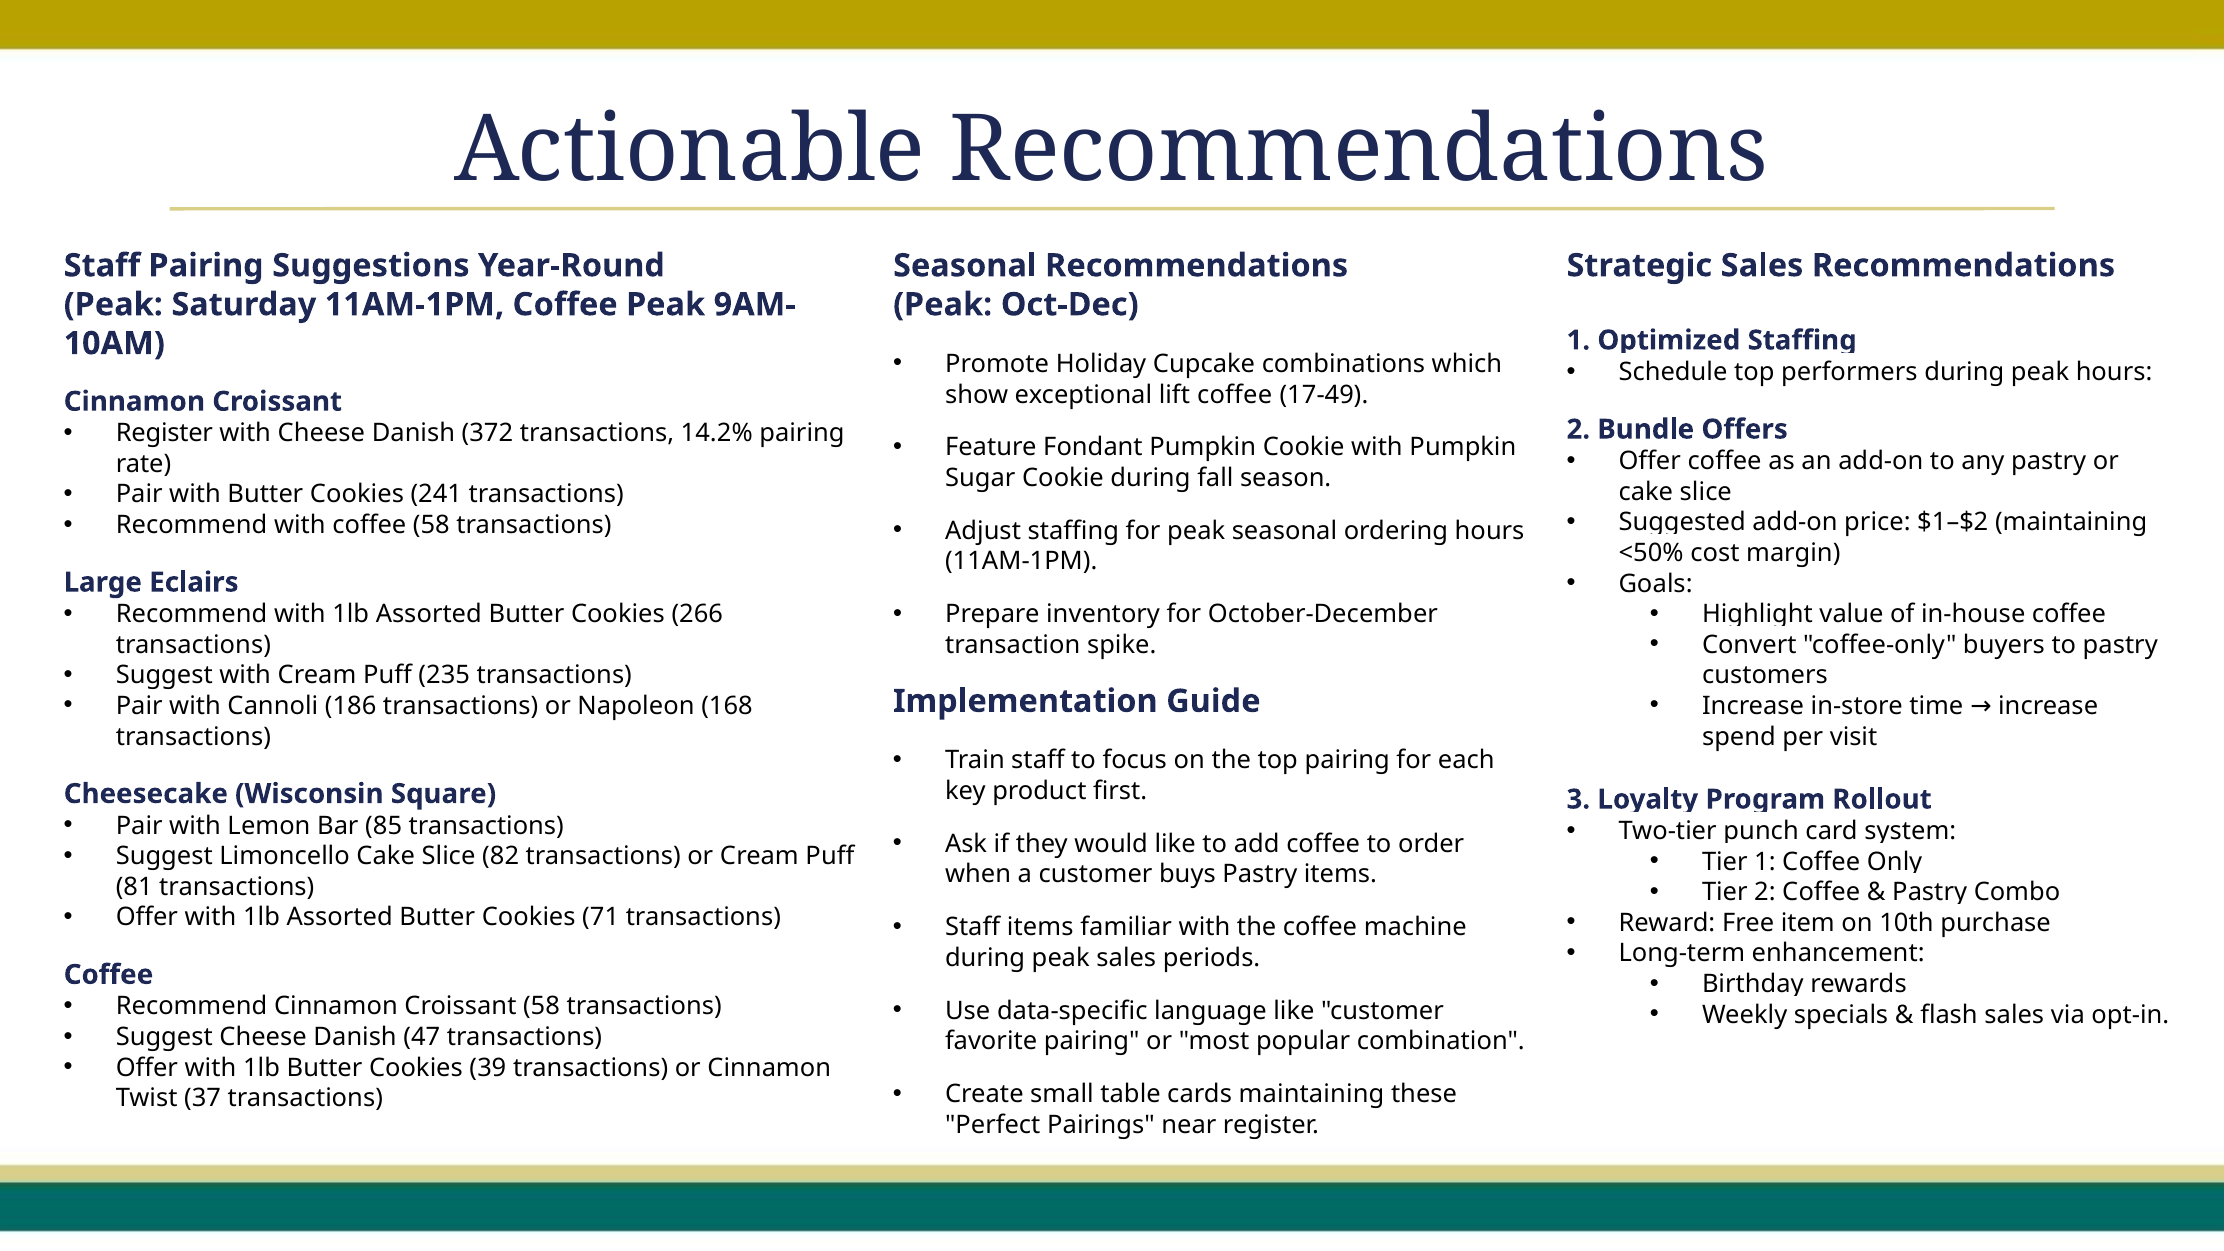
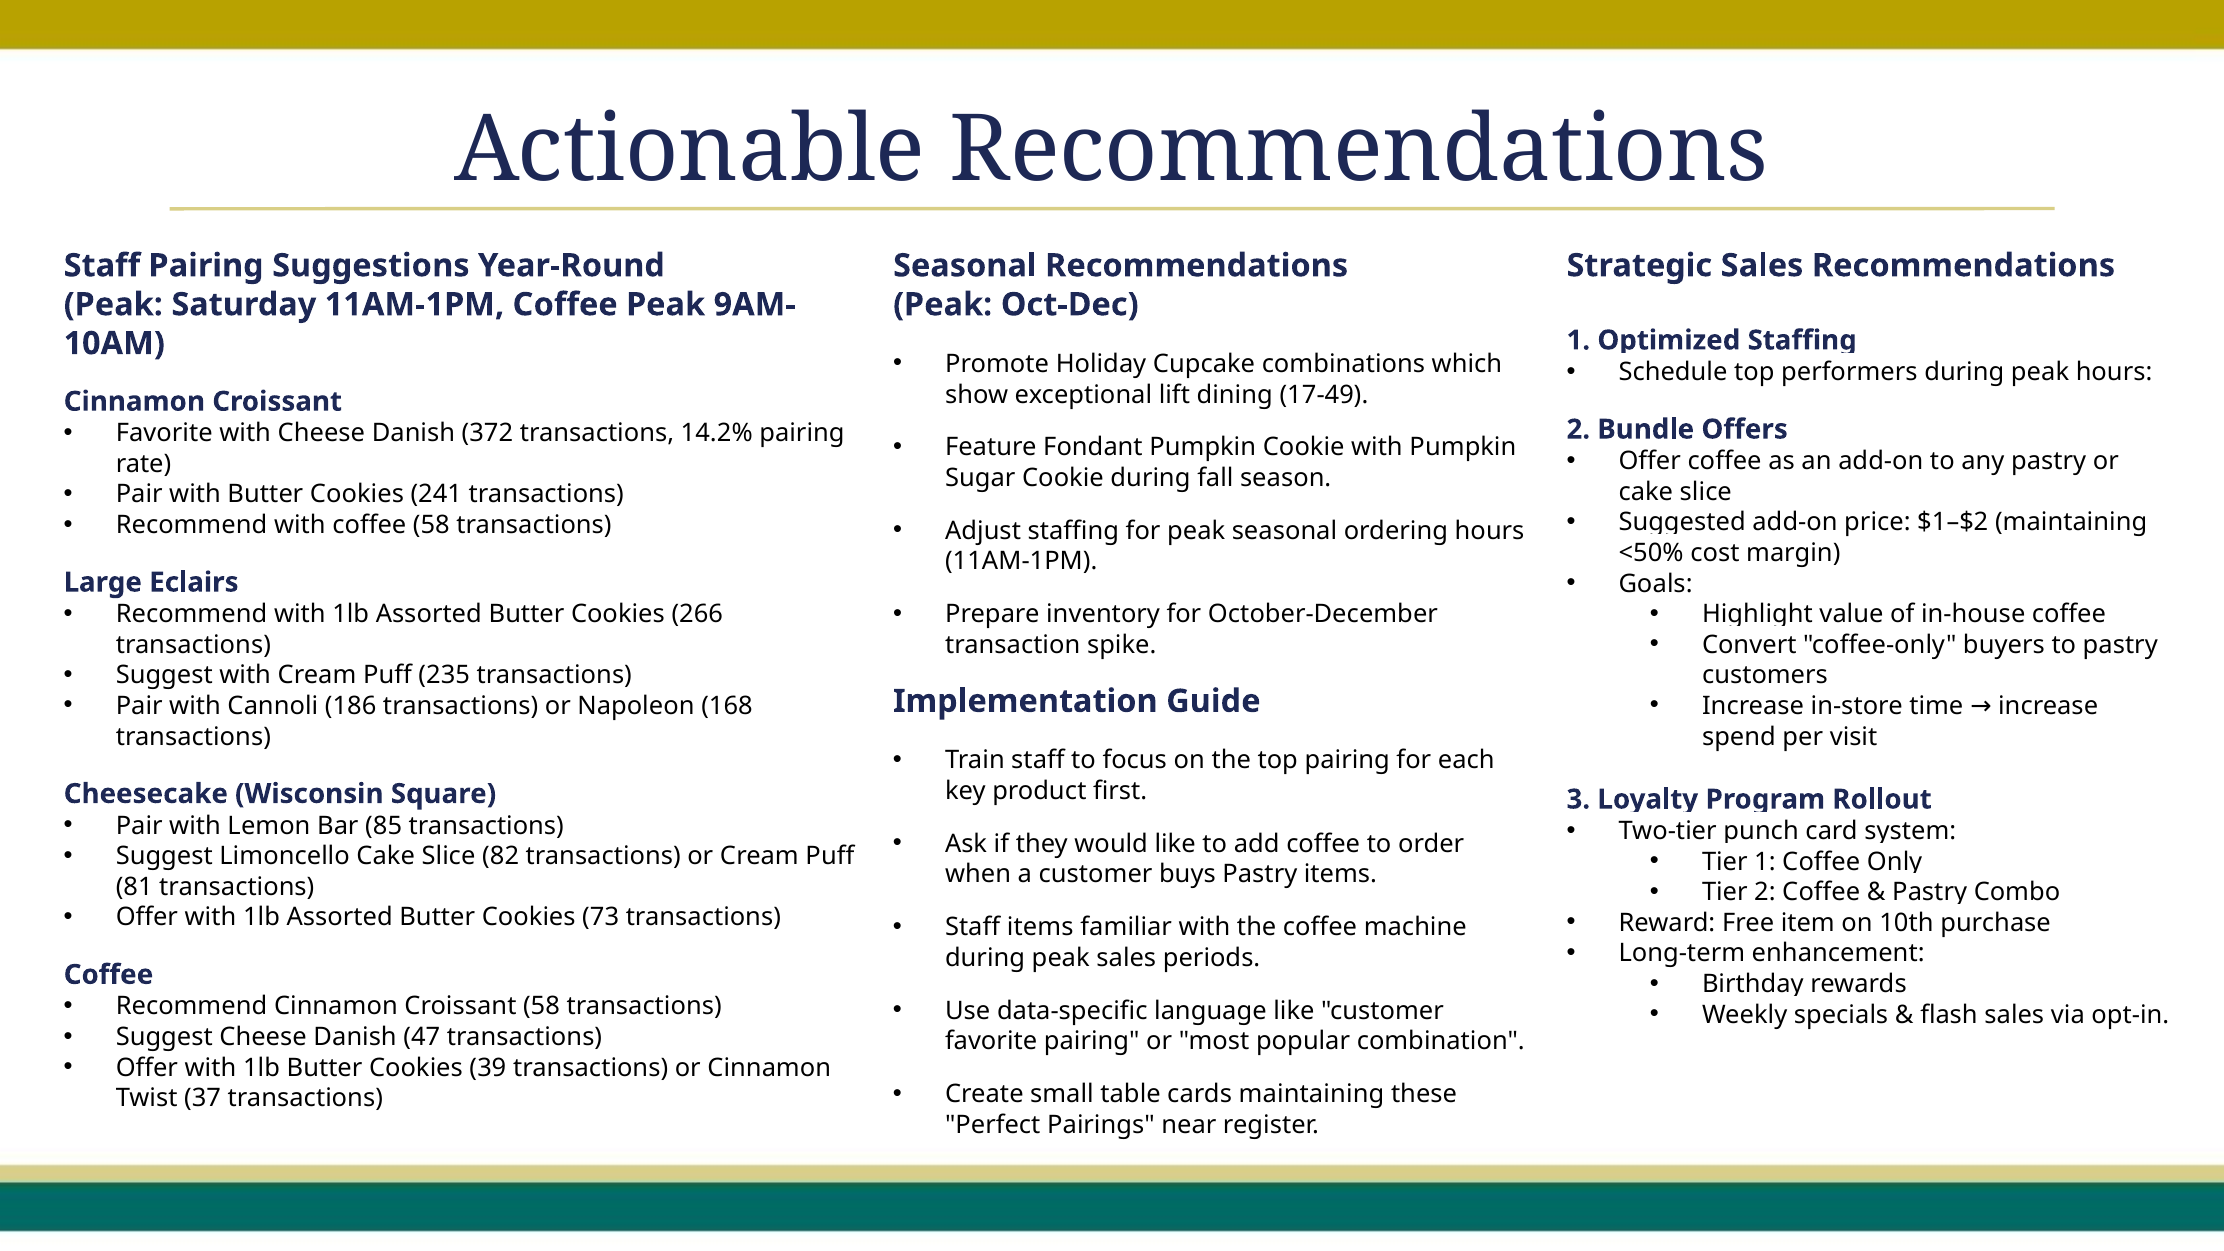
lift coffee: coffee -> dining
Register at (164, 433): Register -> Favorite
71: 71 -> 73
